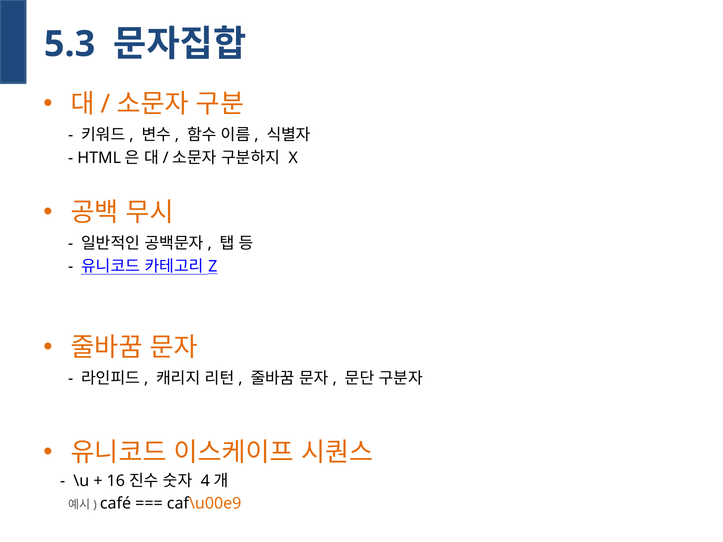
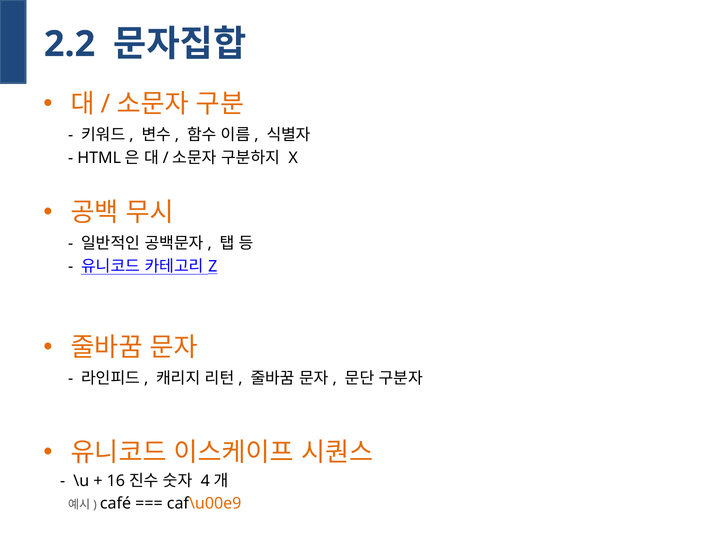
5.3: 5.3 -> 2.2
